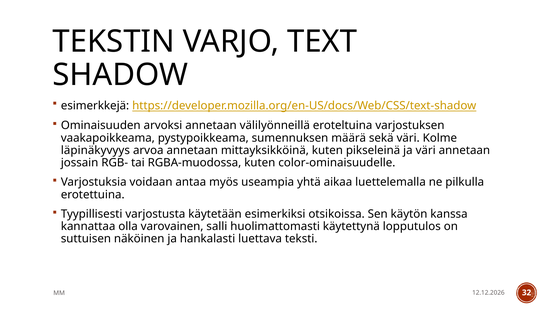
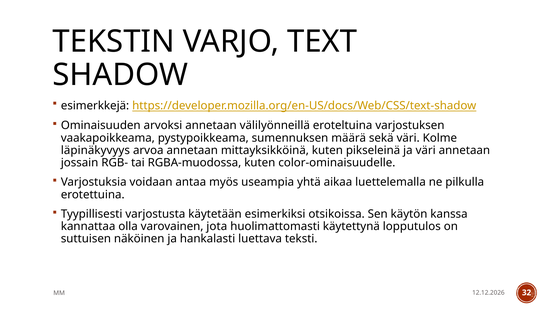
salli: salli -> jota
